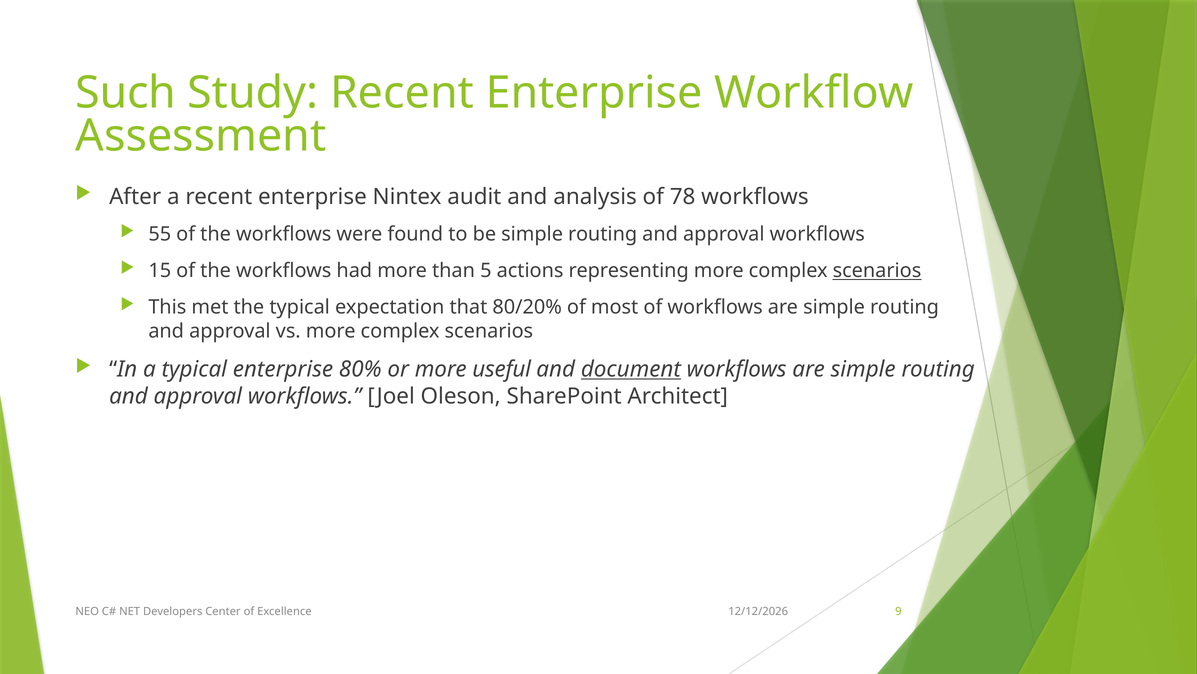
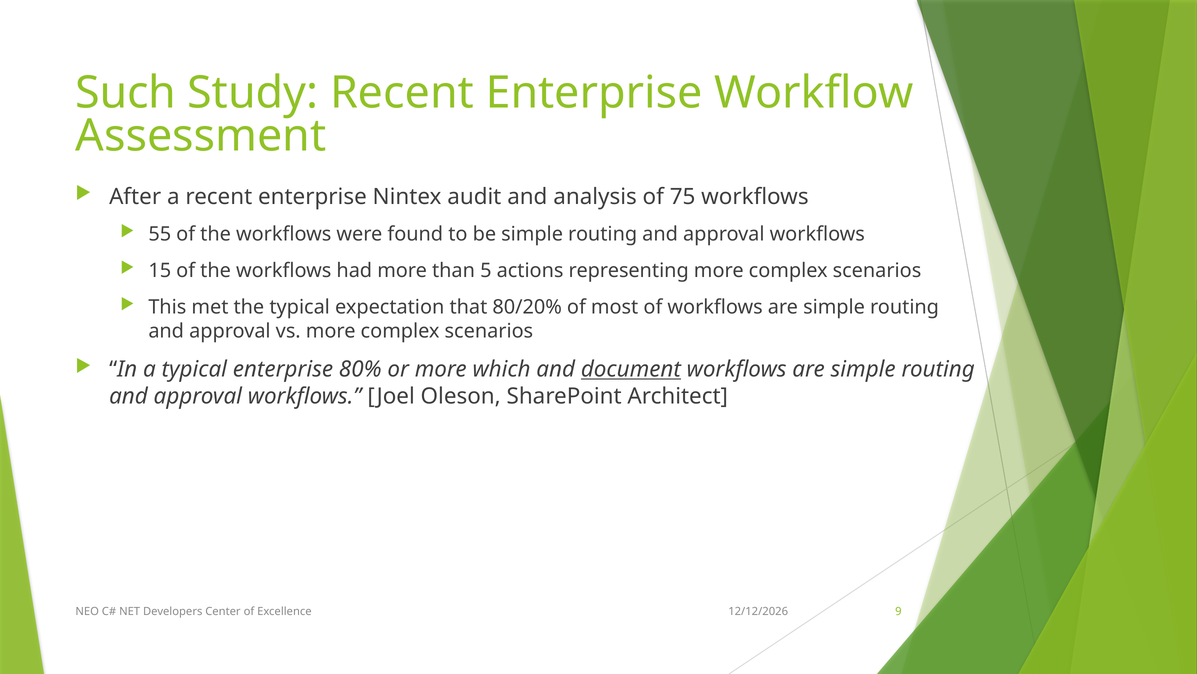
78: 78 -> 75
scenarios at (877, 271) underline: present -> none
useful: useful -> which
